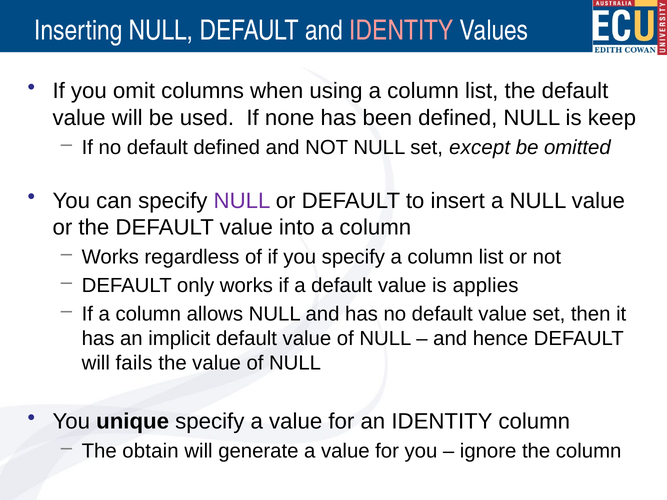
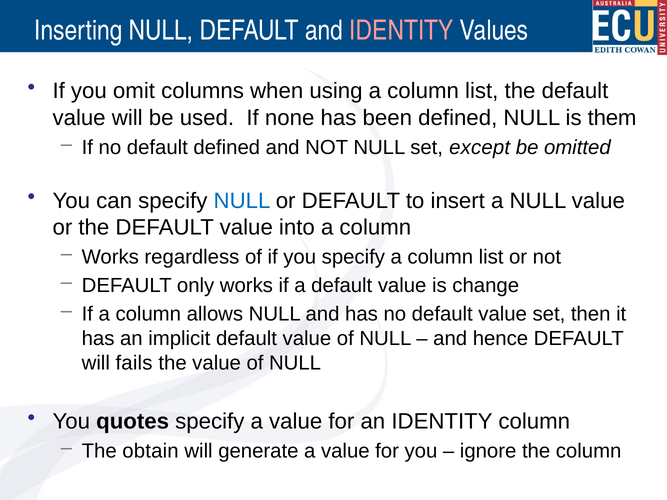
keep: keep -> them
NULL at (242, 201) colour: purple -> blue
applies: applies -> change
unique: unique -> quotes
